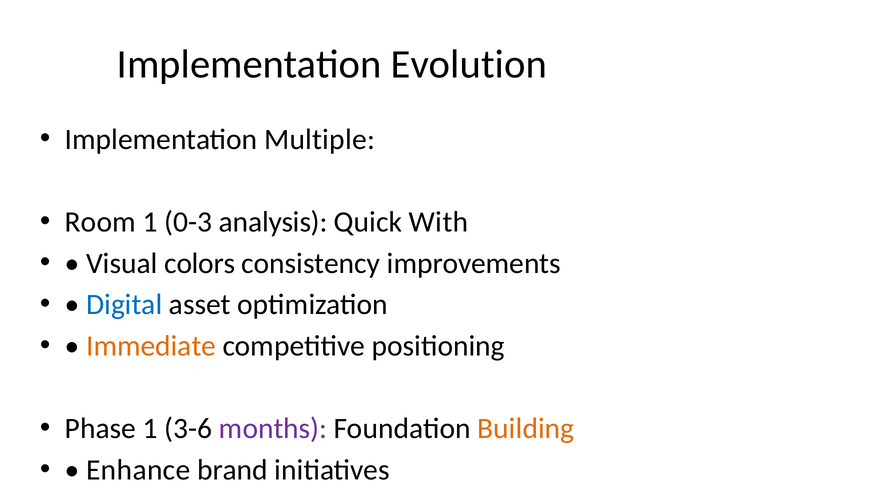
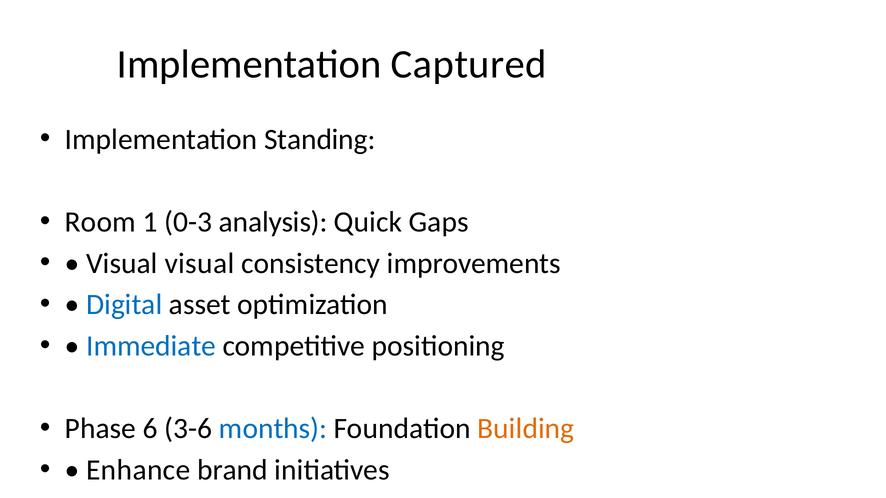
Implementation Evolution: Evolution -> Captured
Multiple: Multiple -> Standing
With: With -> Gaps
Visual colors: colors -> visual
Immediate colour: orange -> blue
Phase 1: 1 -> 6
months at (273, 429) colour: purple -> blue
